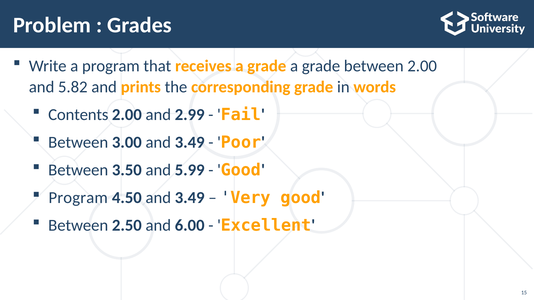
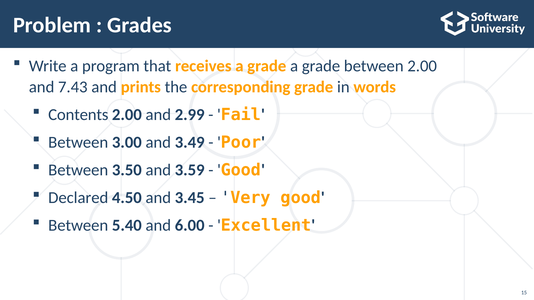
5.82: 5.82 -> 7.43
5.99: 5.99 -> 3.59
Program at (78, 198): Program -> Declared
4.50 and 3.49: 3.49 -> 3.45
2.50: 2.50 -> 5.40
